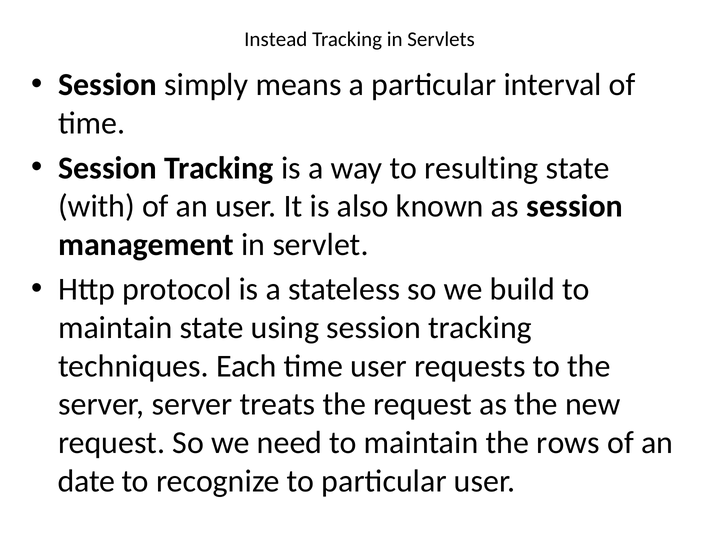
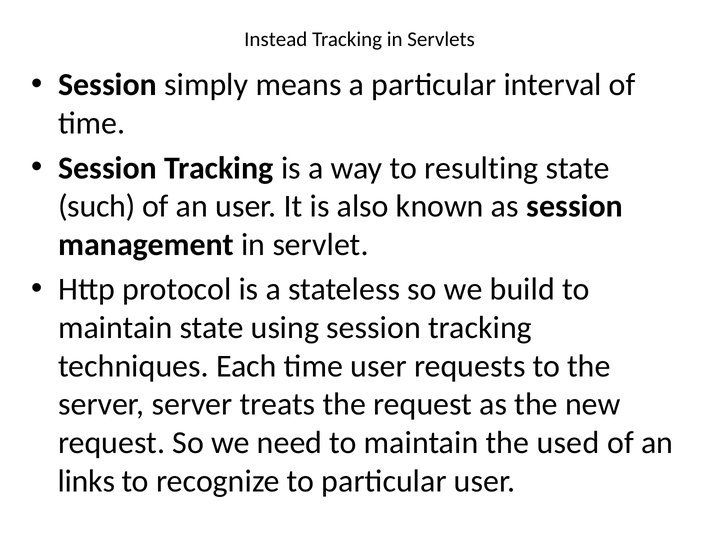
with: with -> such
rows: rows -> used
date: date -> links
